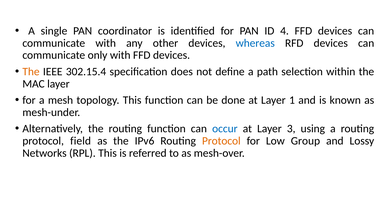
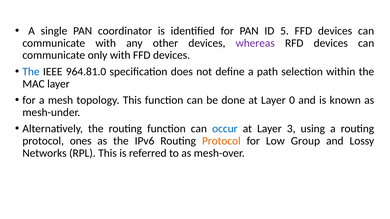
4: 4 -> 5
whereas colour: blue -> purple
The at (31, 72) colour: orange -> blue
302.15.4: 302.15.4 -> 964.81.0
1: 1 -> 0
field: field -> ones
